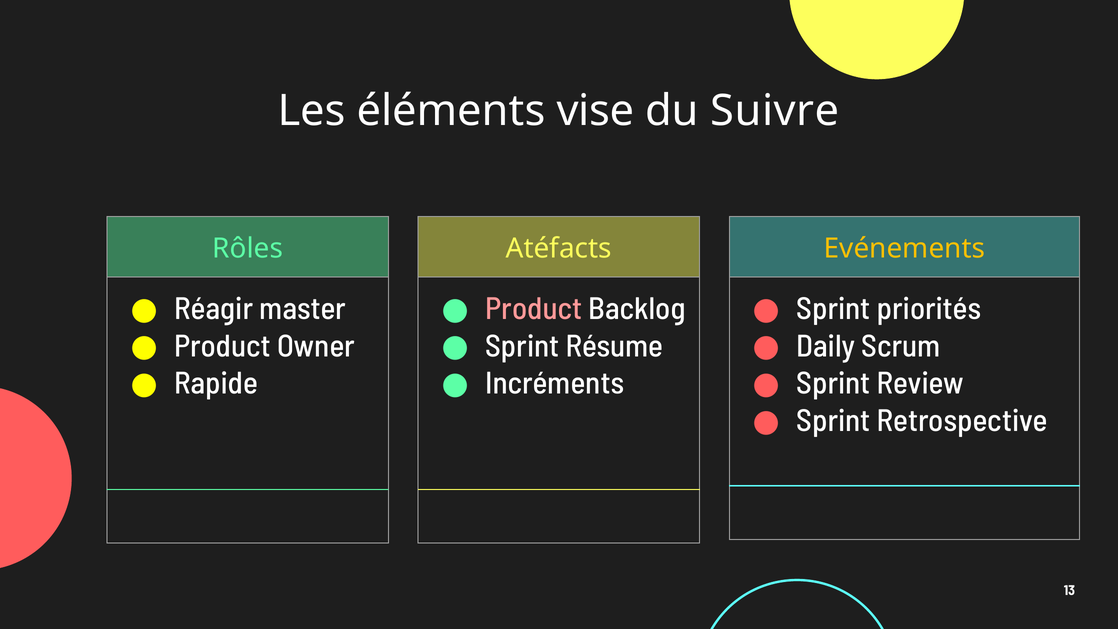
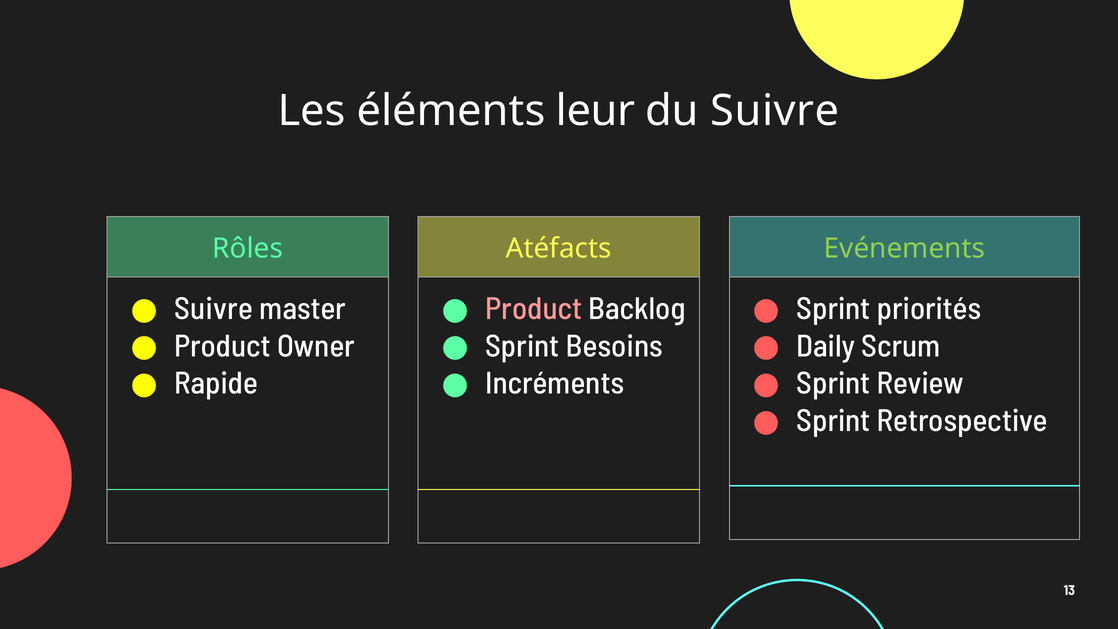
vise: vise -> leur
Evénements colour: yellow -> light green
Réagir at (214, 309): Réagir -> Suivre
Résume: Résume -> Besoins
